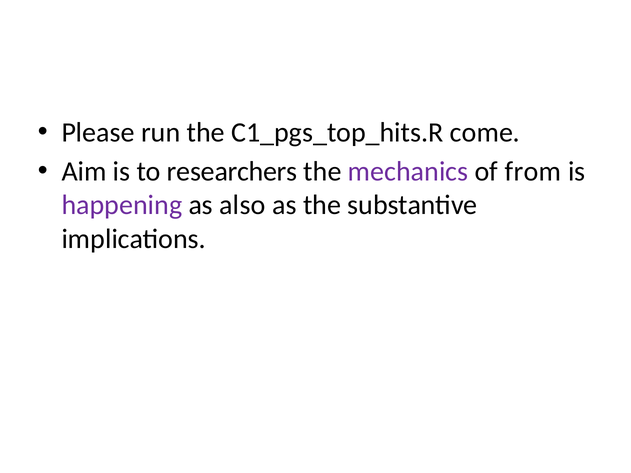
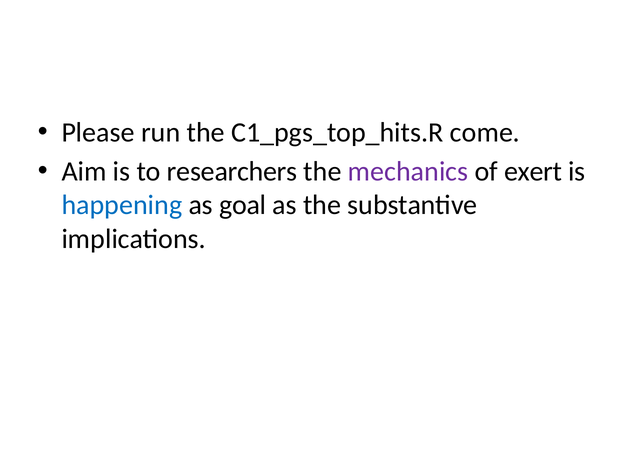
from: from -> exert
happening colour: purple -> blue
also: also -> goal
